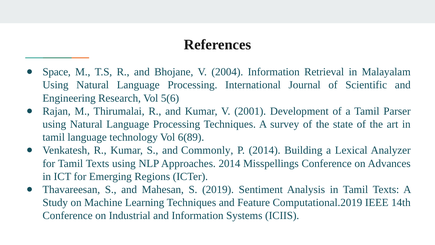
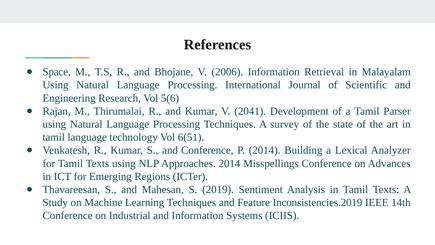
2004: 2004 -> 2006
2001: 2001 -> 2041
6(89: 6(89 -> 6(51
and Commonly: Commonly -> Conference
Computational.2019: Computational.2019 -> Inconsistencies.2019
